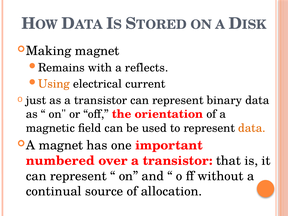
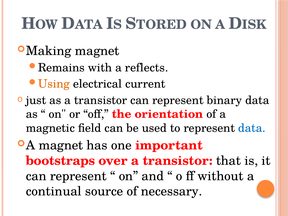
data at (252, 128) colour: orange -> blue
numbered: numbered -> bootstraps
allocation: allocation -> necessary
